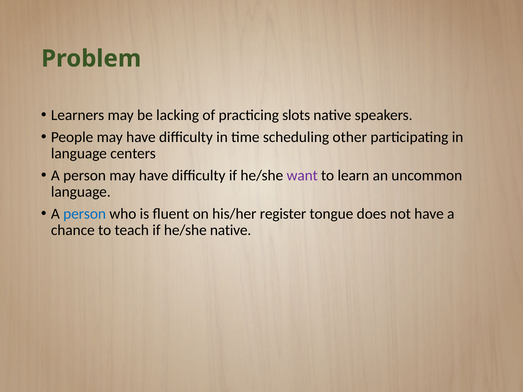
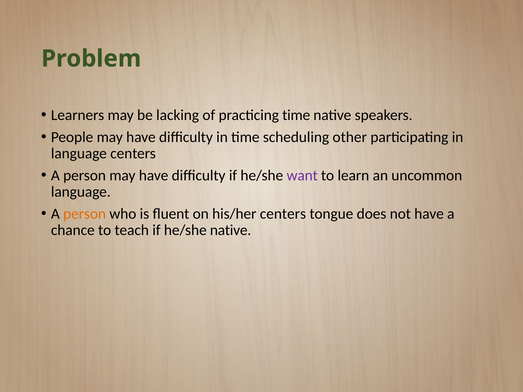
practicing slots: slots -> time
person at (85, 214) colour: blue -> orange
his/her register: register -> centers
